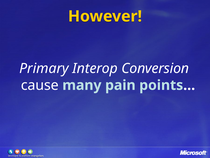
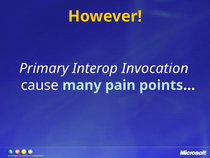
Conversion: Conversion -> Invocation
